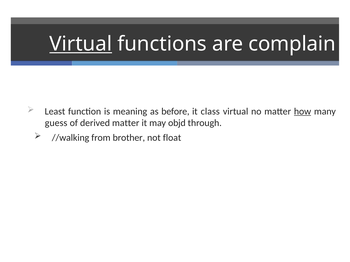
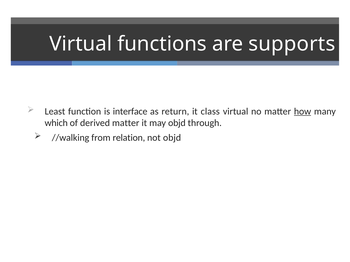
Virtual at (81, 44) underline: present -> none
complain: complain -> supports
meaning: meaning -> interface
before: before -> return
guess: guess -> which
brother: brother -> relation
not float: float -> objd
